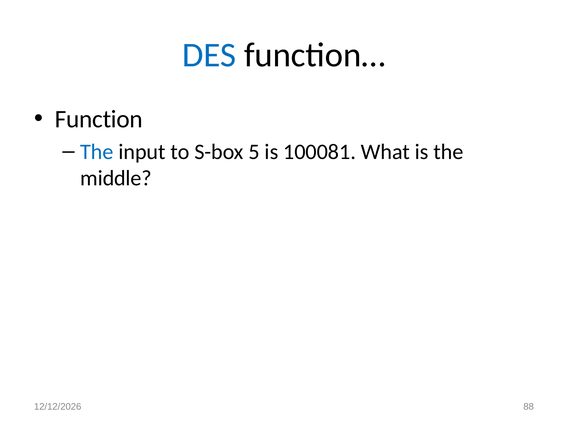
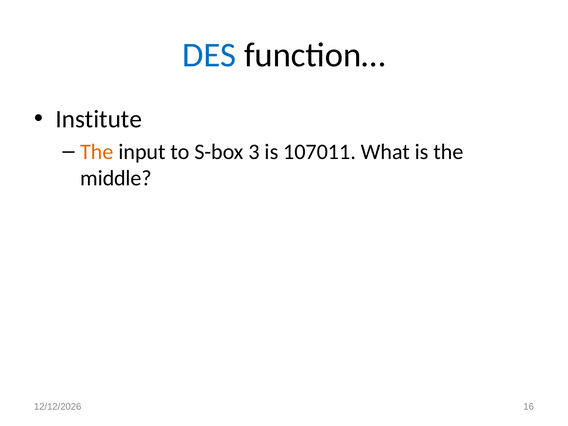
Function: Function -> Institute
The at (97, 152) colour: blue -> orange
5: 5 -> 3
100081: 100081 -> 107011
88: 88 -> 16
